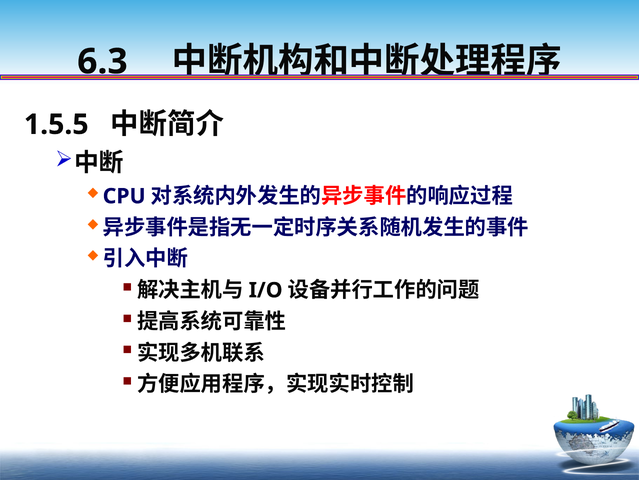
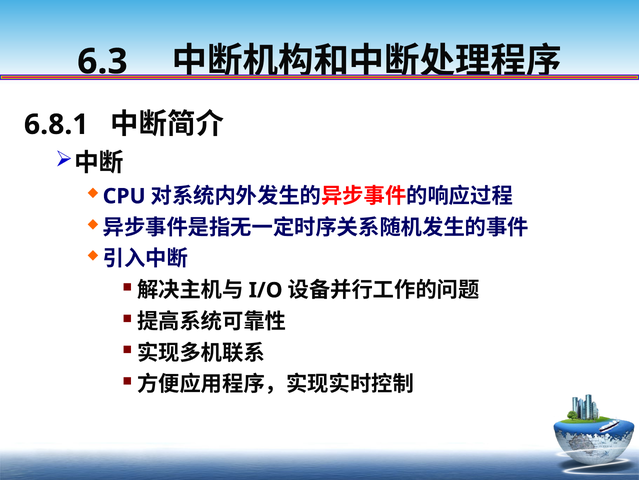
1.5.5: 1.5.5 -> 6.8.1
